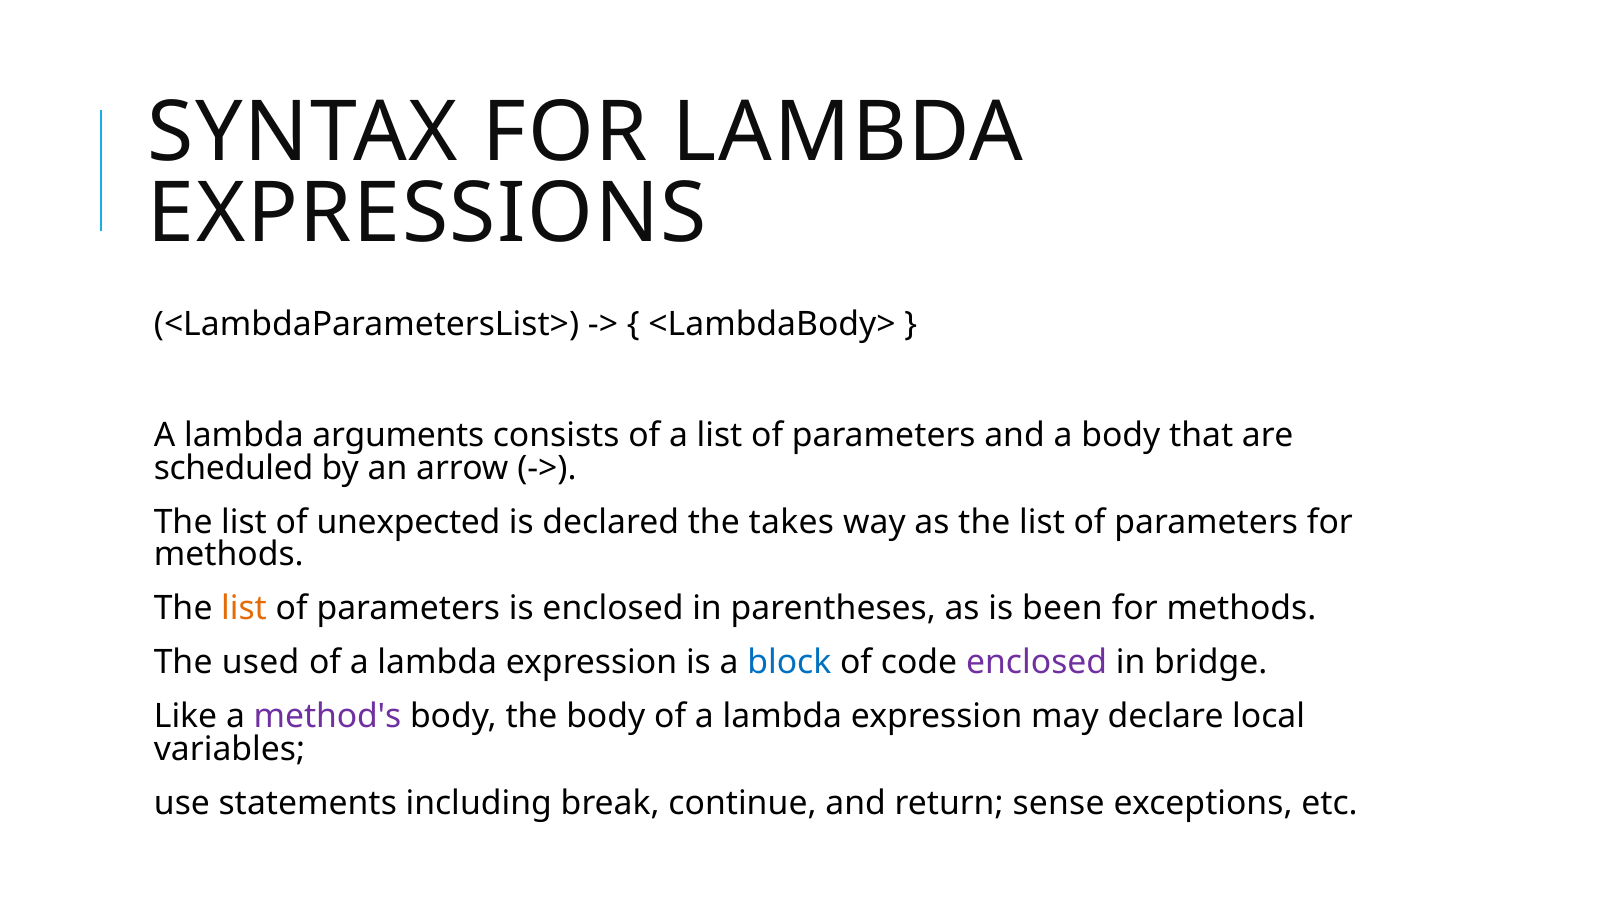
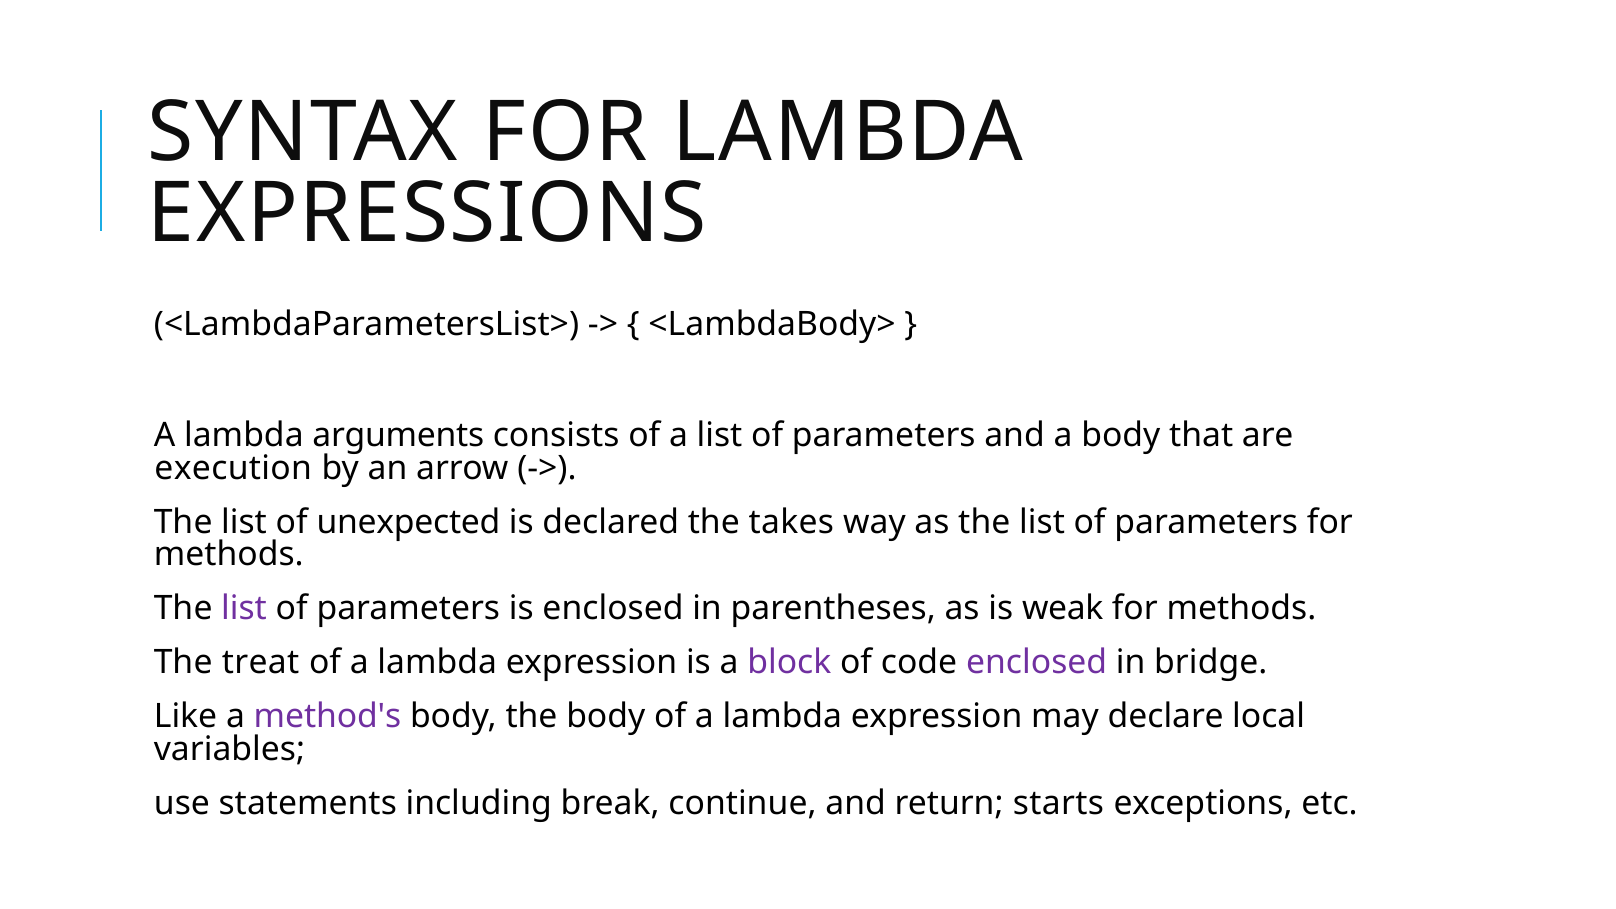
scheduled: scheduled -> execution
list at (244, 609) colour: orange -> purple
been: been -> weak
used: used -> treat
block colour: blue -> purple
sense: sense -> starts
